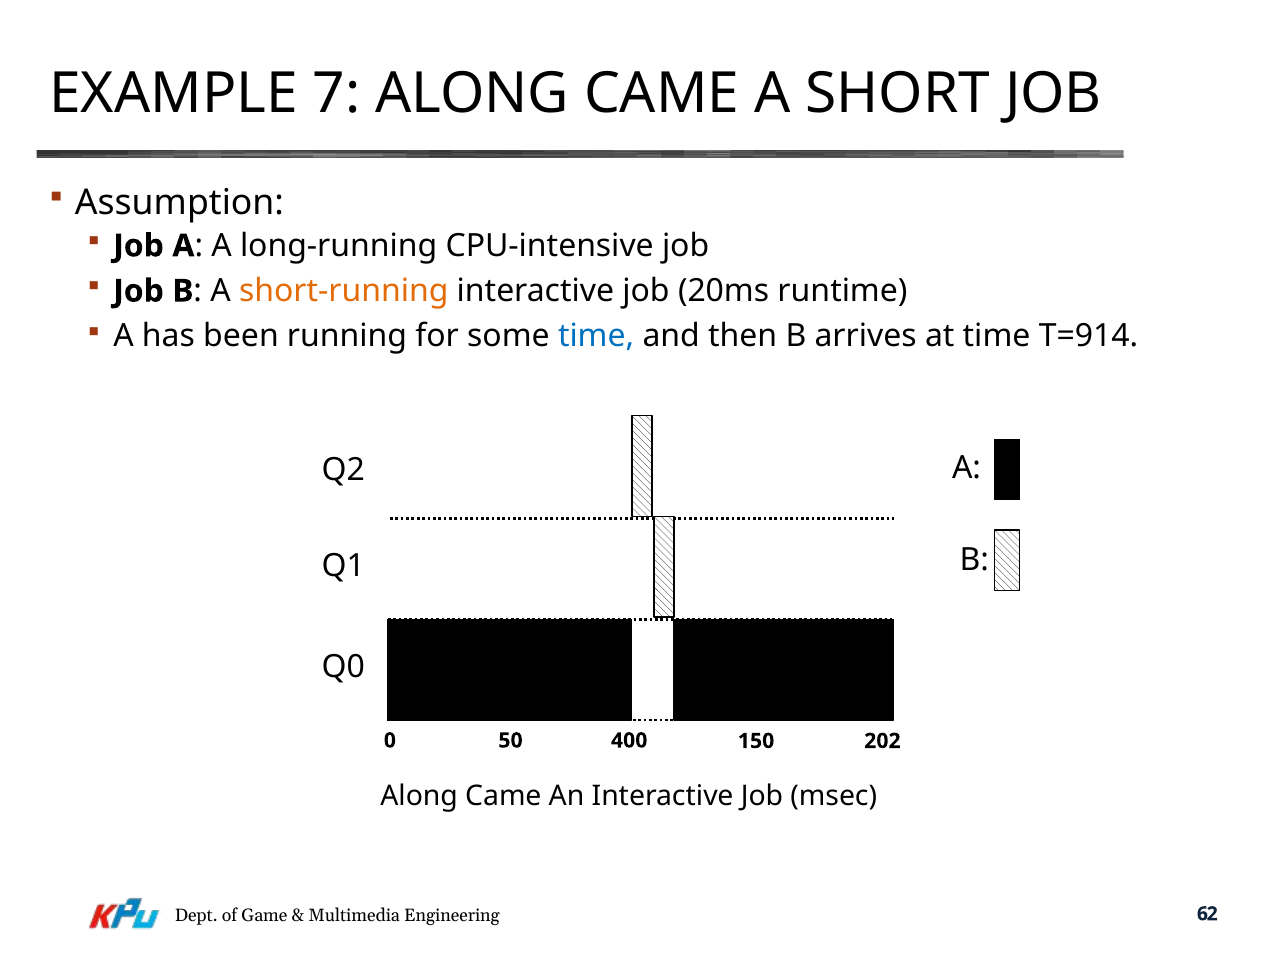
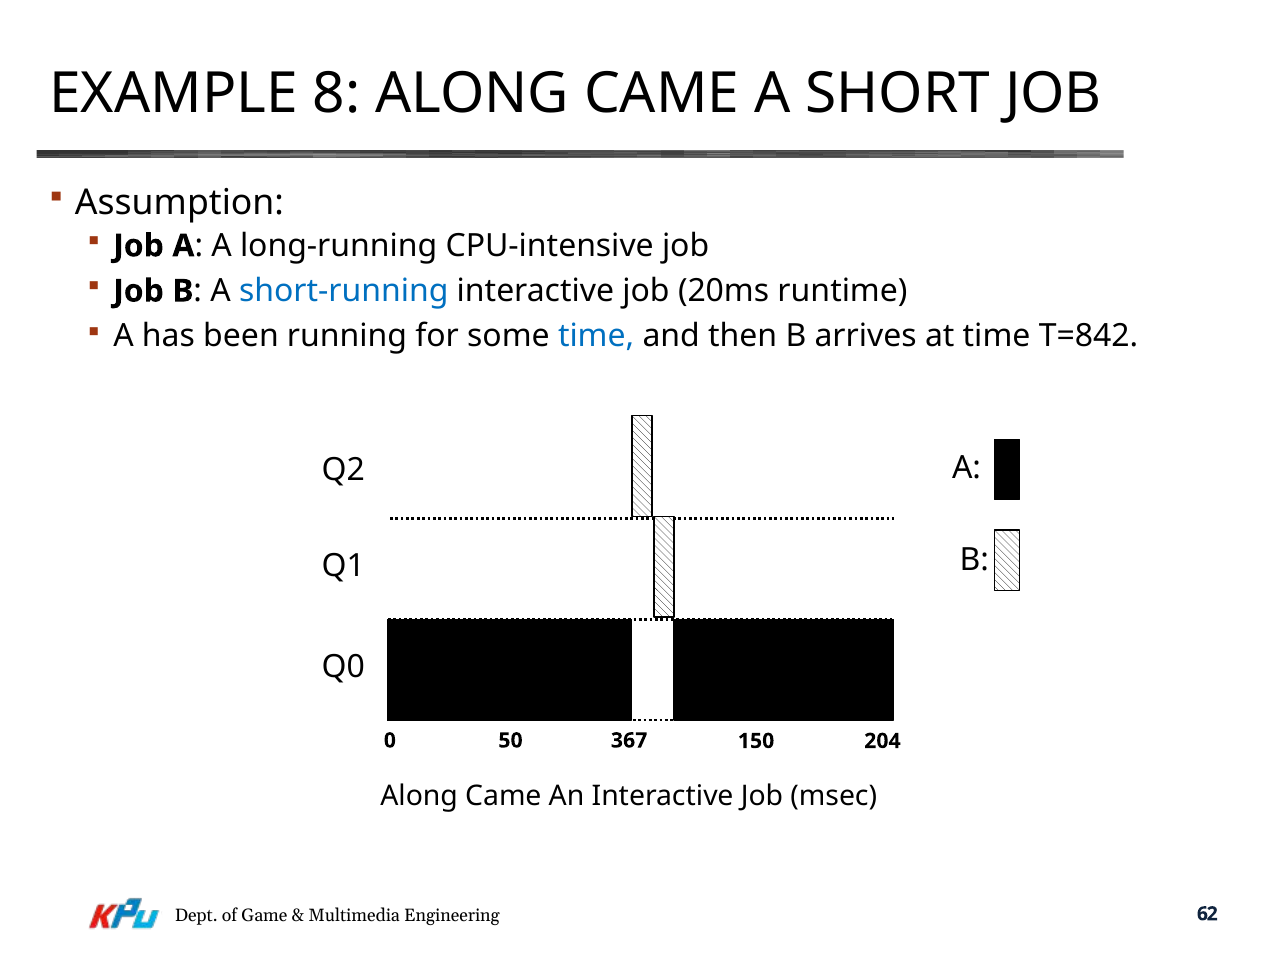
7: 7 -> 8
short-running colour: orange -> blue
T=914: T=914 -> T=842
400: 400 -> 367
202: 202 -> 204
